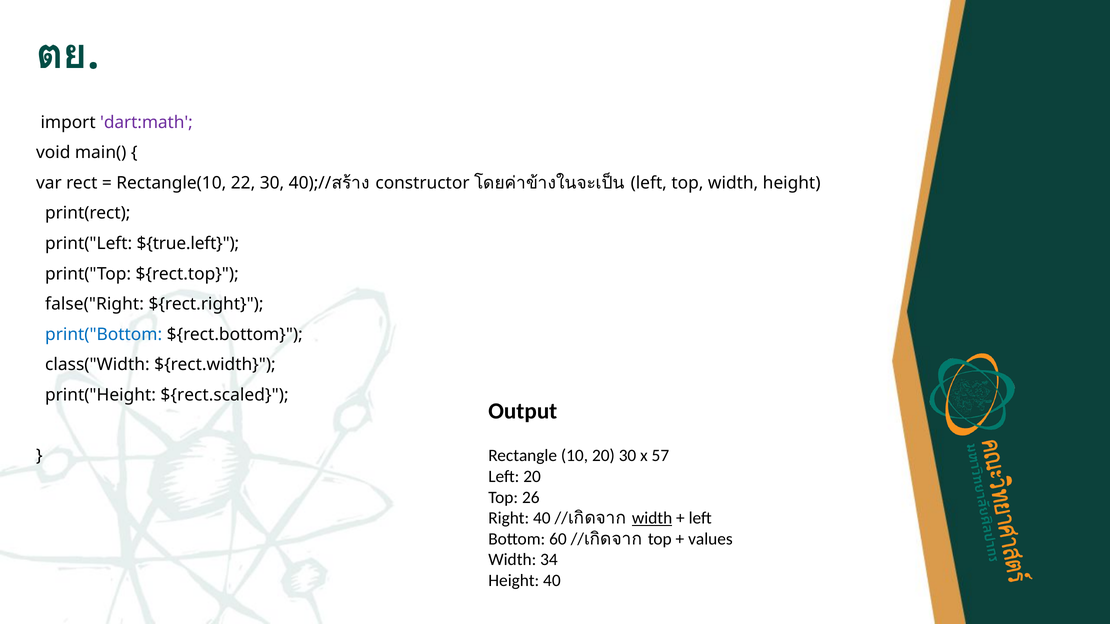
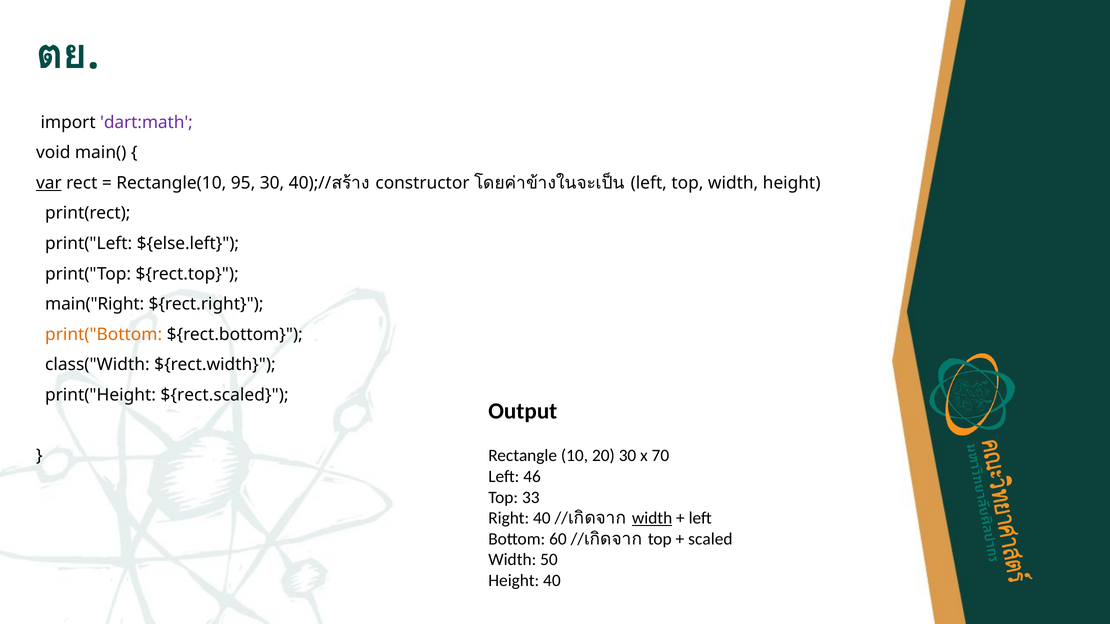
var underline: none -> present
22: 22 -> 95
${true.left: ${true.left -> ${else.left
false("Right: false("Right -> main("Right
print("Bottom colour: blue -> orange
57: 57 -> 70
Left 20: 20 -> 46
26: 26 -> 33
values: values -> scaled
34: 34 -> 50
